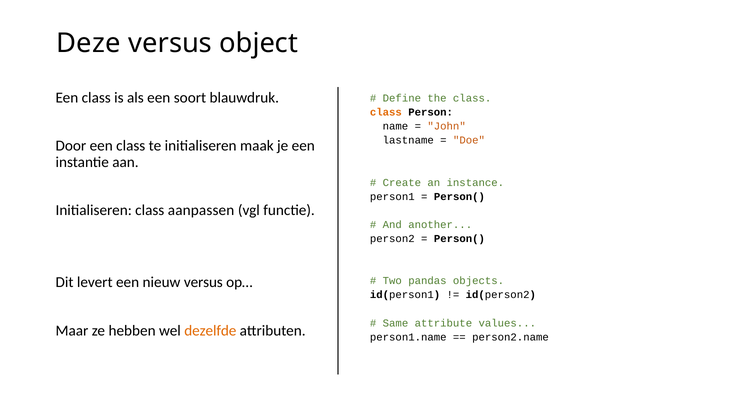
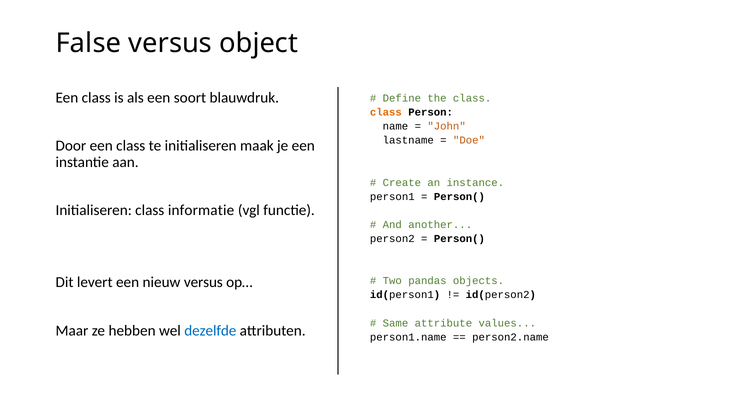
Deze: Deze -> False
aanpassen: aanpassen -> informatie
dezelfde colour: orange -> blue
